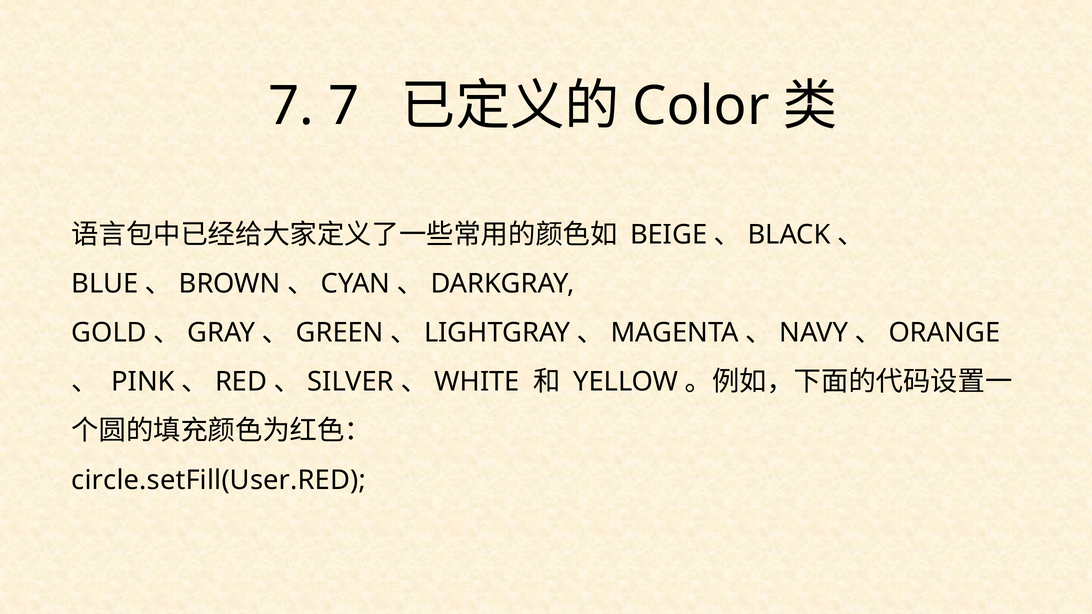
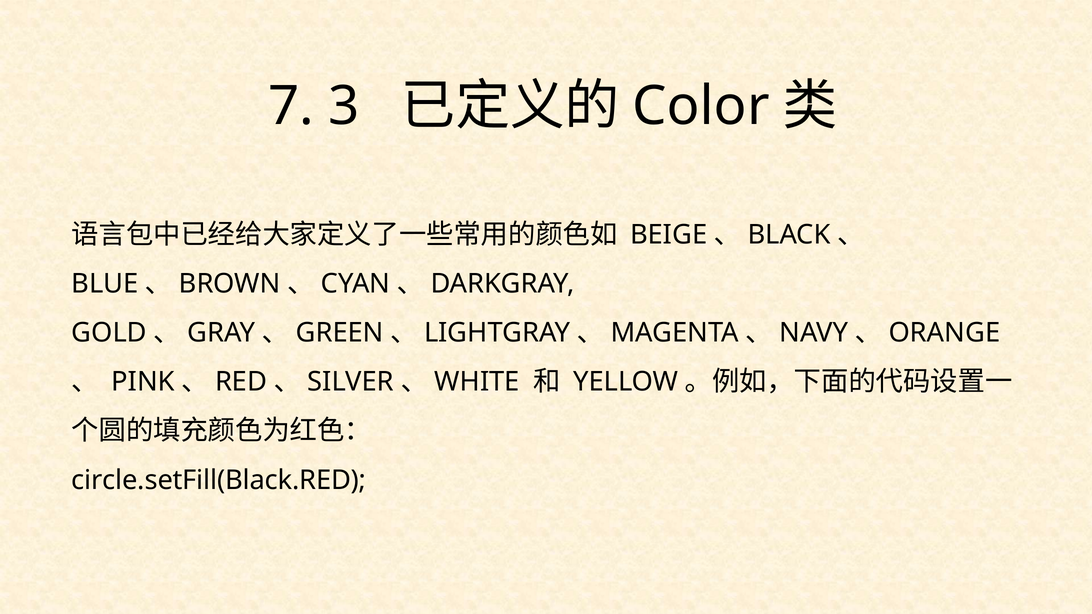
7 7: 7 -> 3
circle.setFill(User.RED: circle.setFill(User.RED -> circle.setFill(Black.RED
